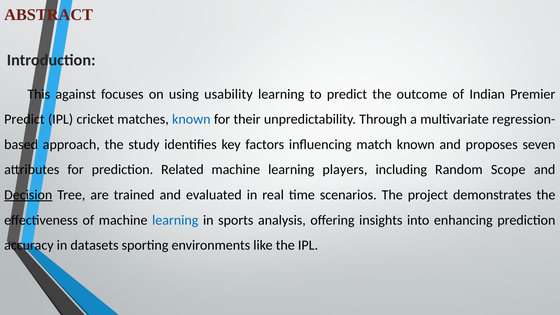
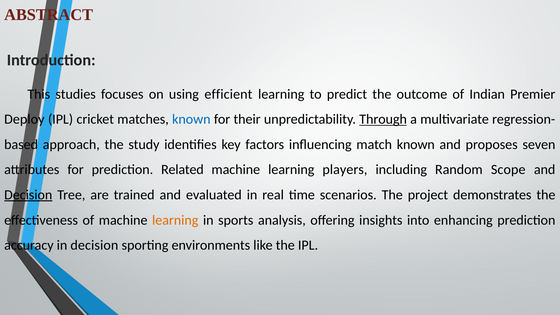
against: against -> studies
usability: usability -> efficient
Predict at (24, 119): Predict -> Deploy
Through underline: none -> present
learning at (175, 220) colour: blue -> orange
in datasets: datasets -> decision
